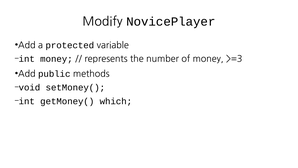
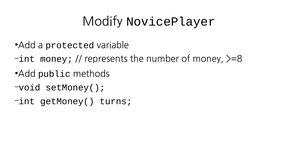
>=3: >=3 -> >=8
which: which -> turns
